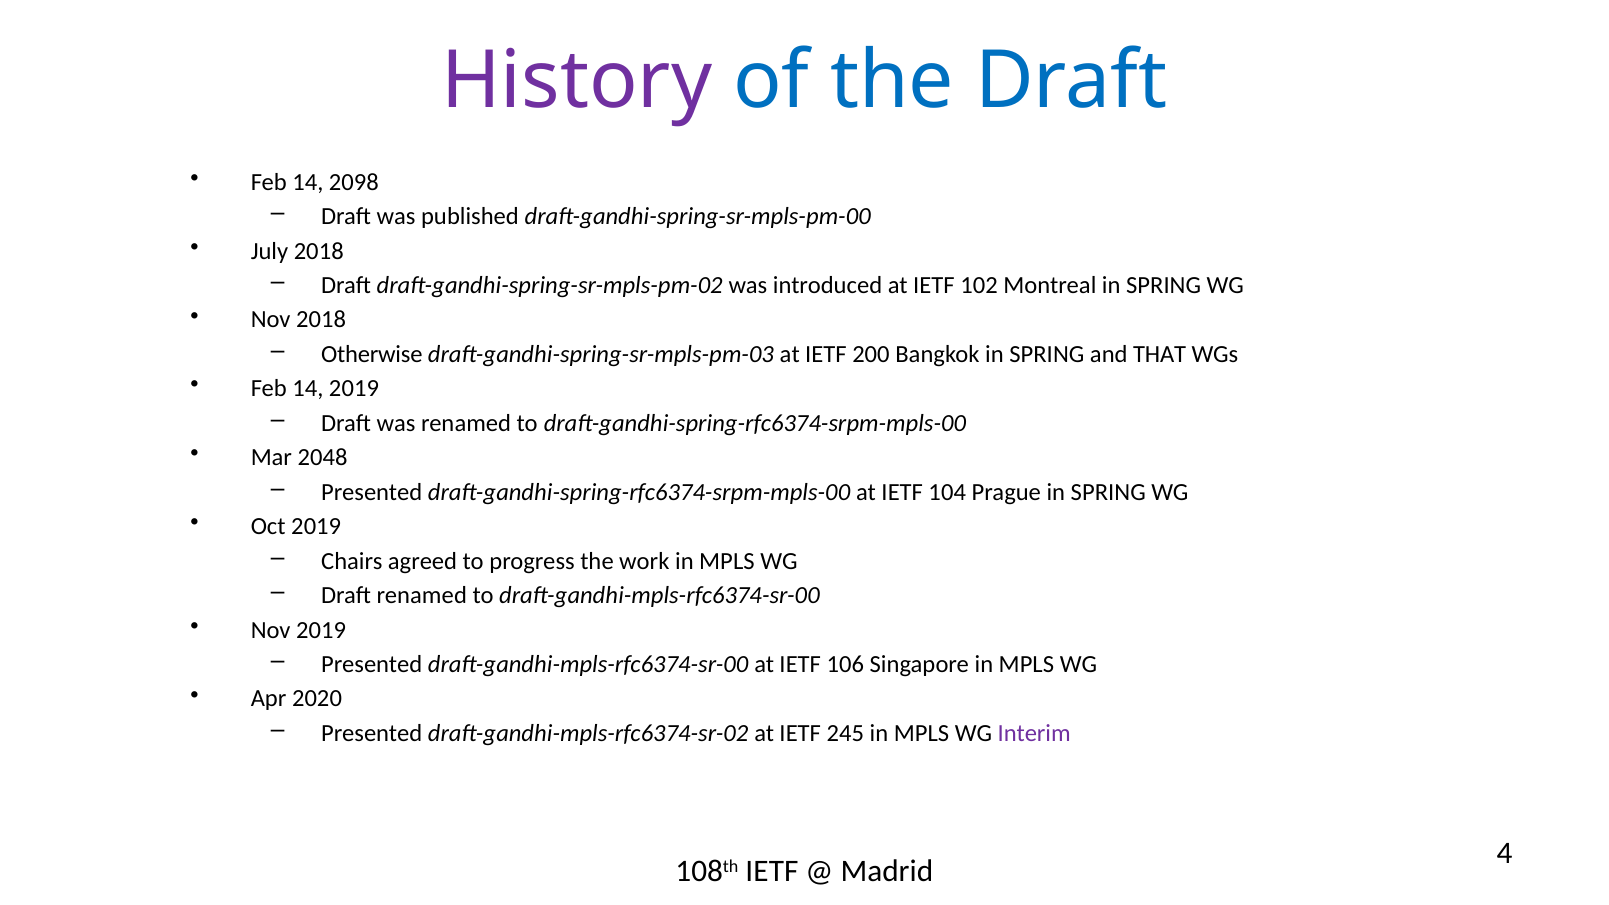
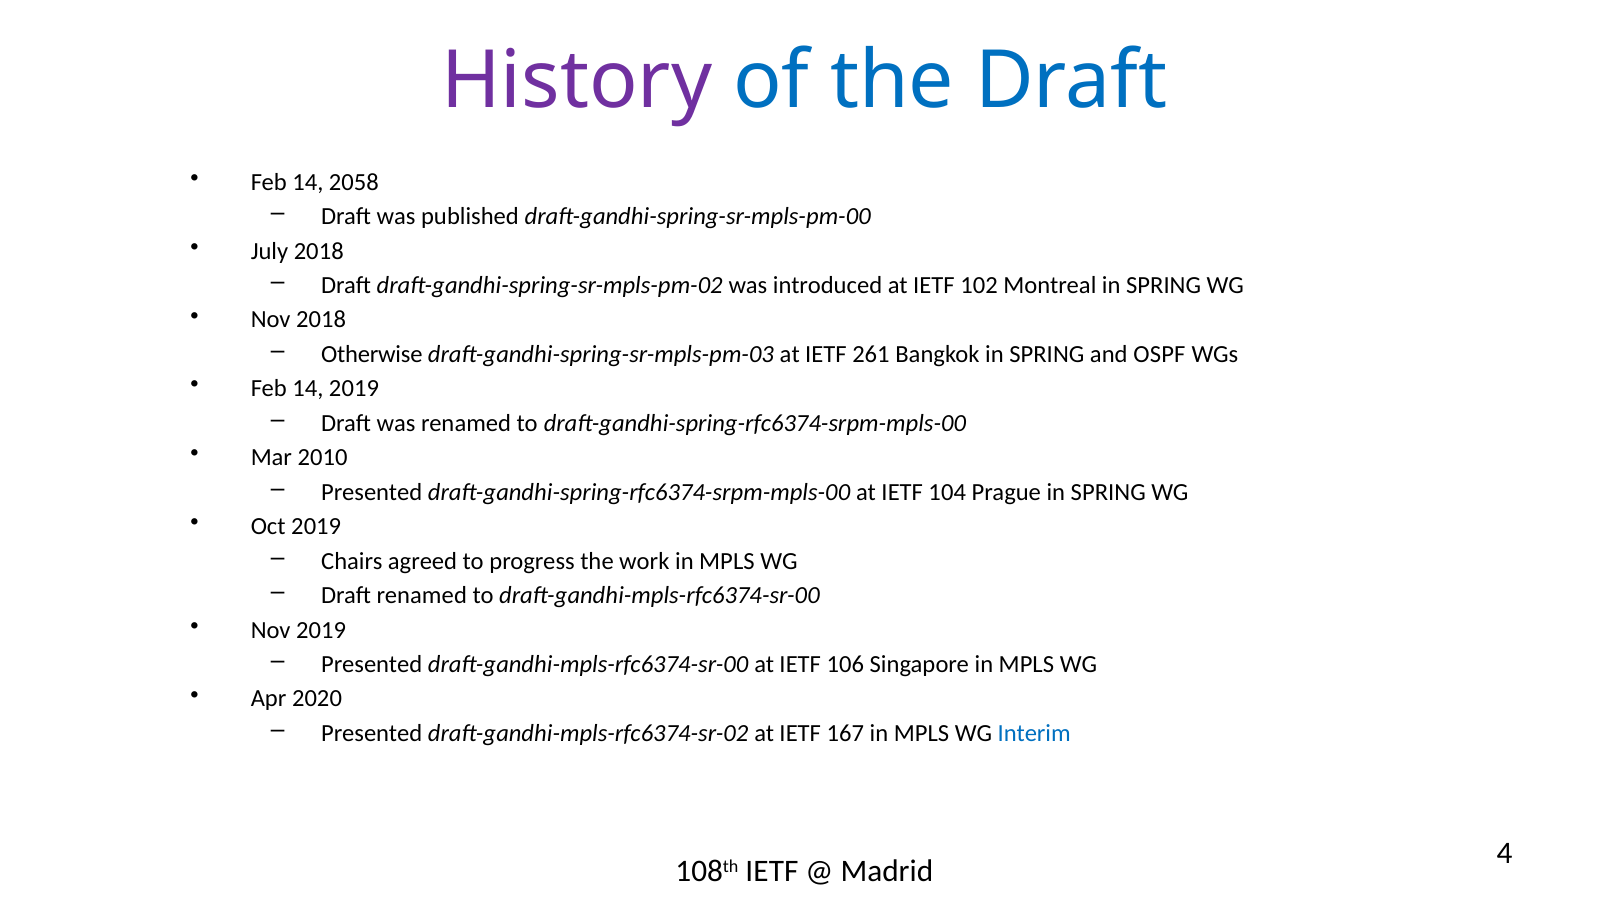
2098: 2098 -> 2058
200: 200 -> 261
THAT: THAT -> OSPF
2048: 2048 -> 2010
245: 245 -> 167
Interim colour: purple -> blue
